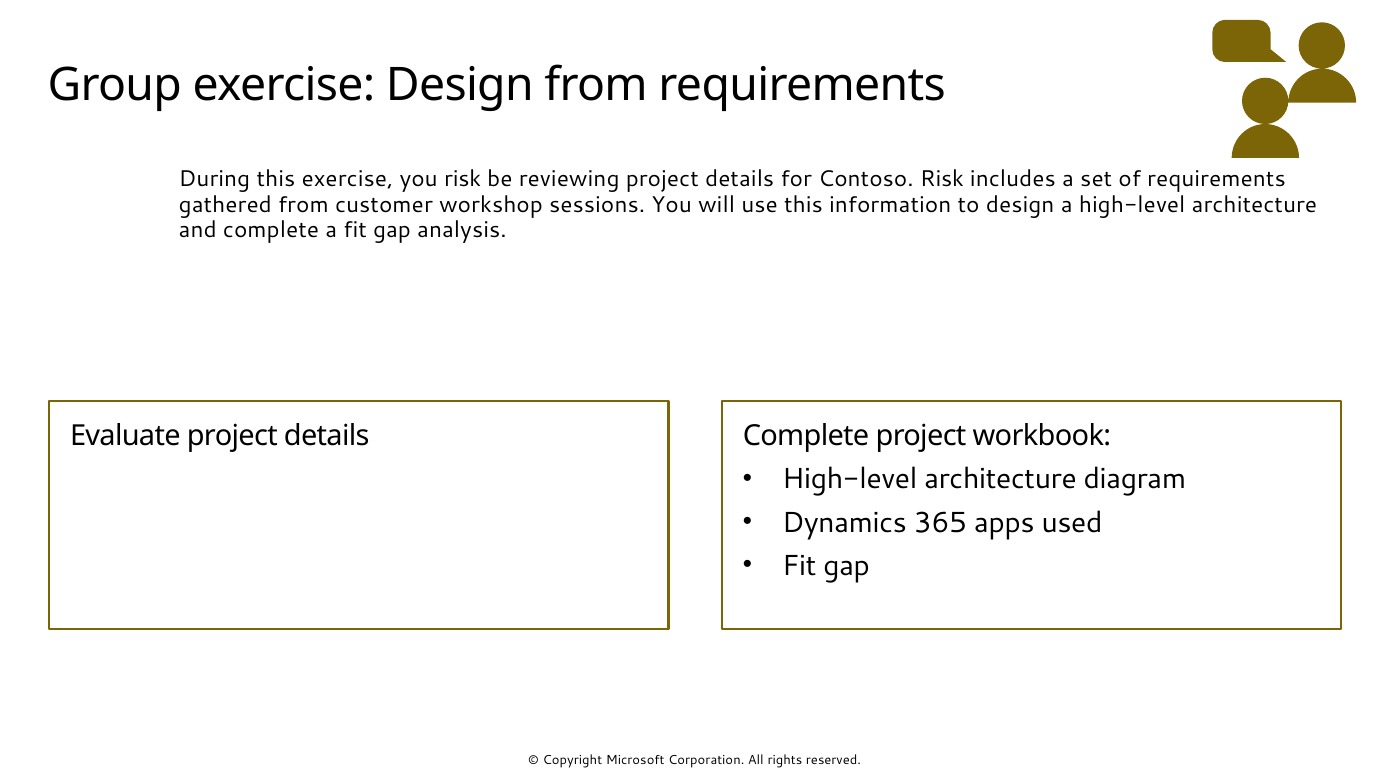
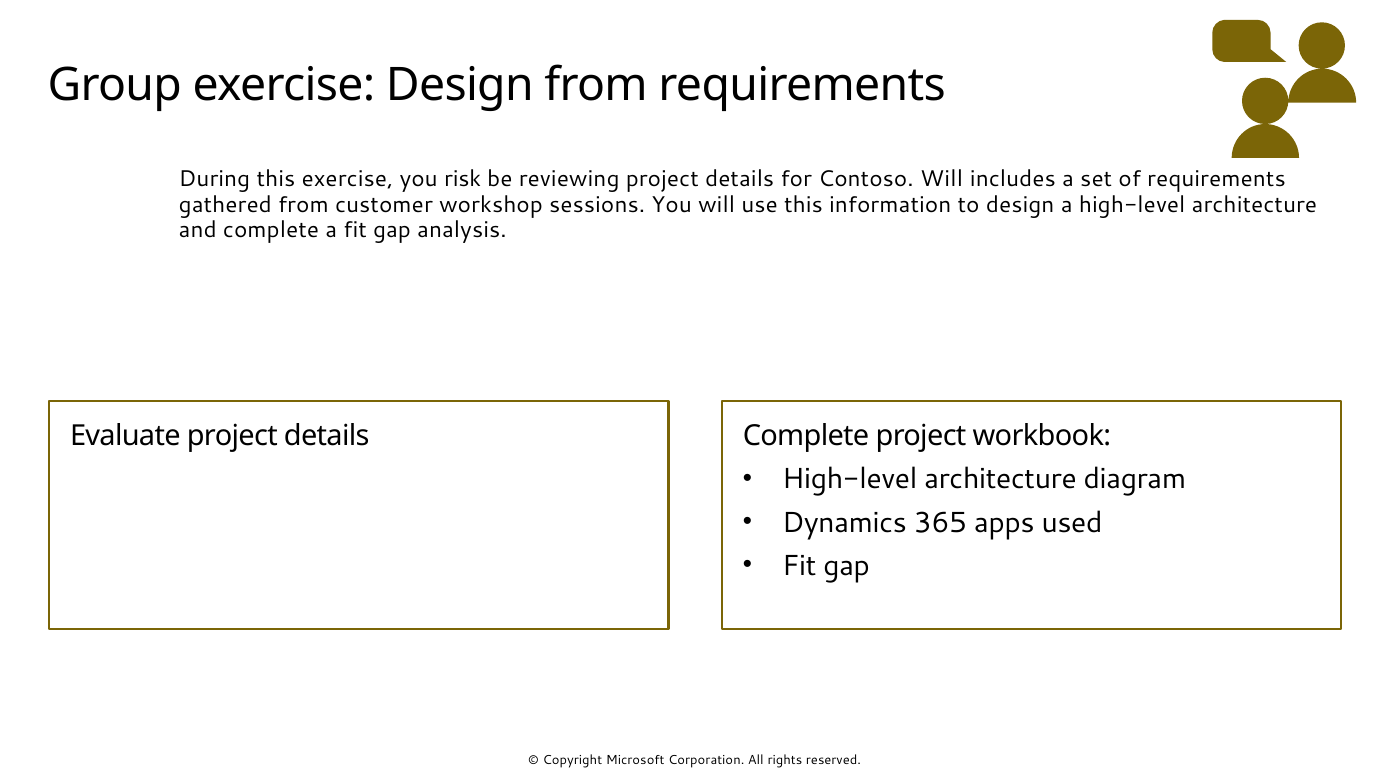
Contoso Risk: Risk -> Will
